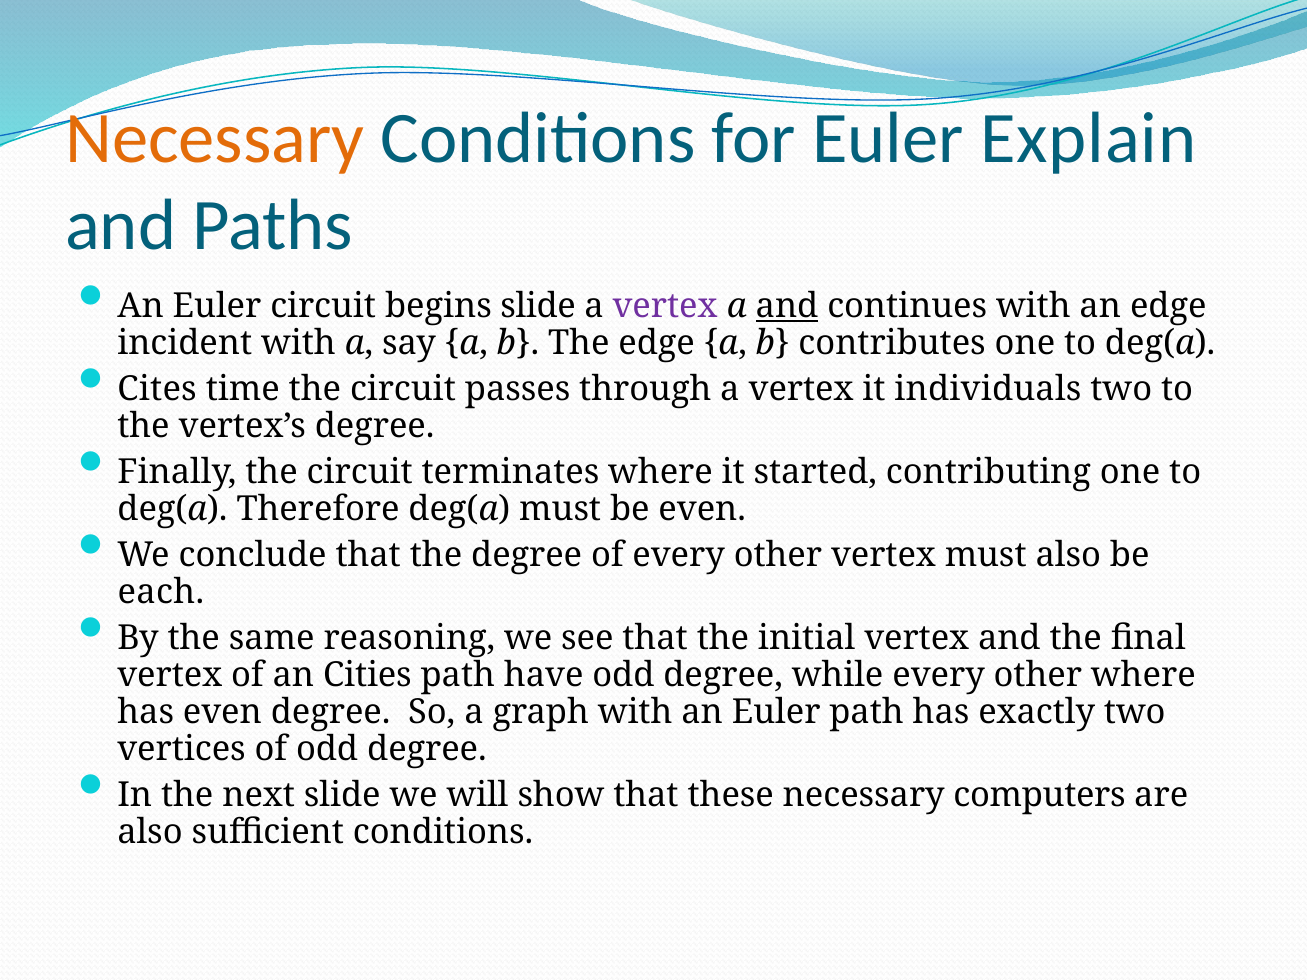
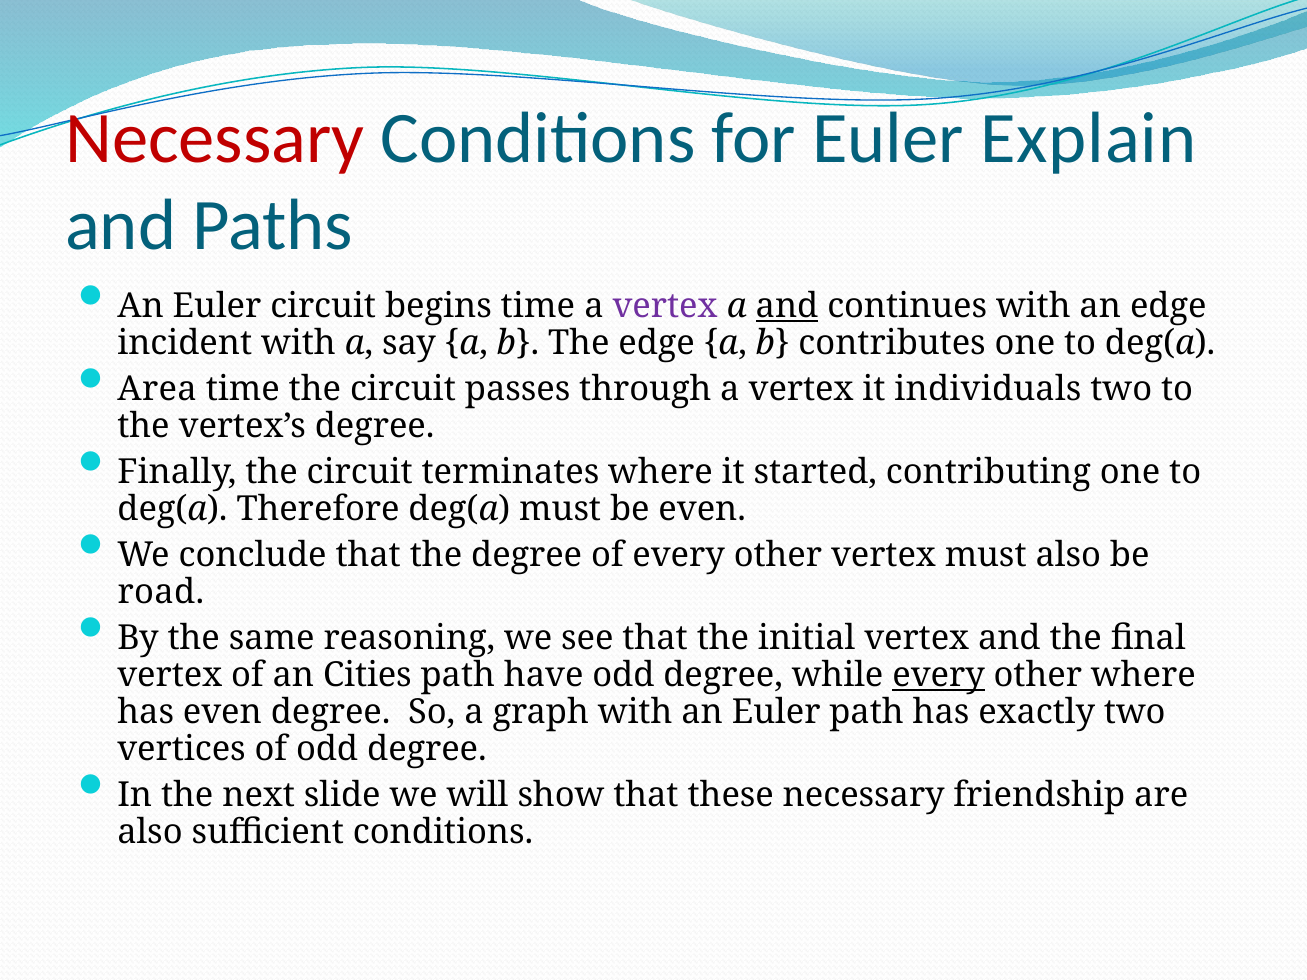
Necessary at (215, 138) colour: orange -> red
begins slide: slide -> time
Cites: Cites -> Area
each: each -> road
every at (939, 675) underline: none -> present
computers: computers -> friendship
